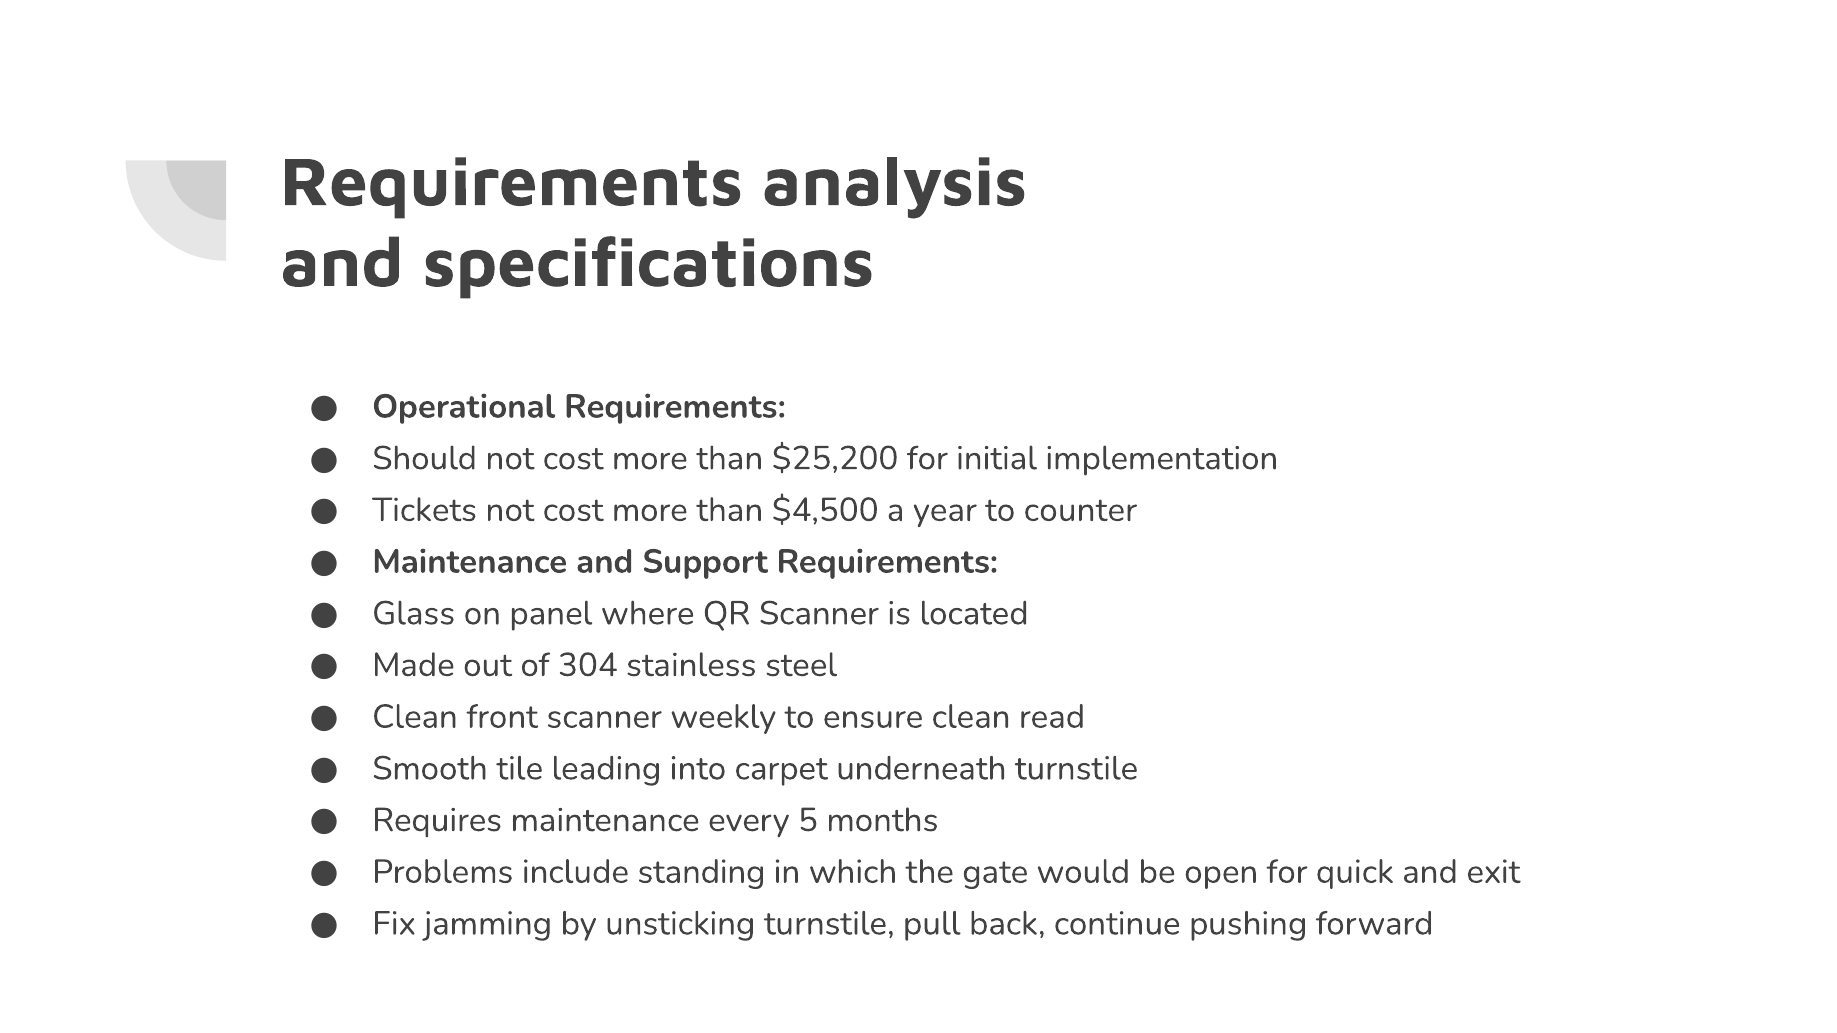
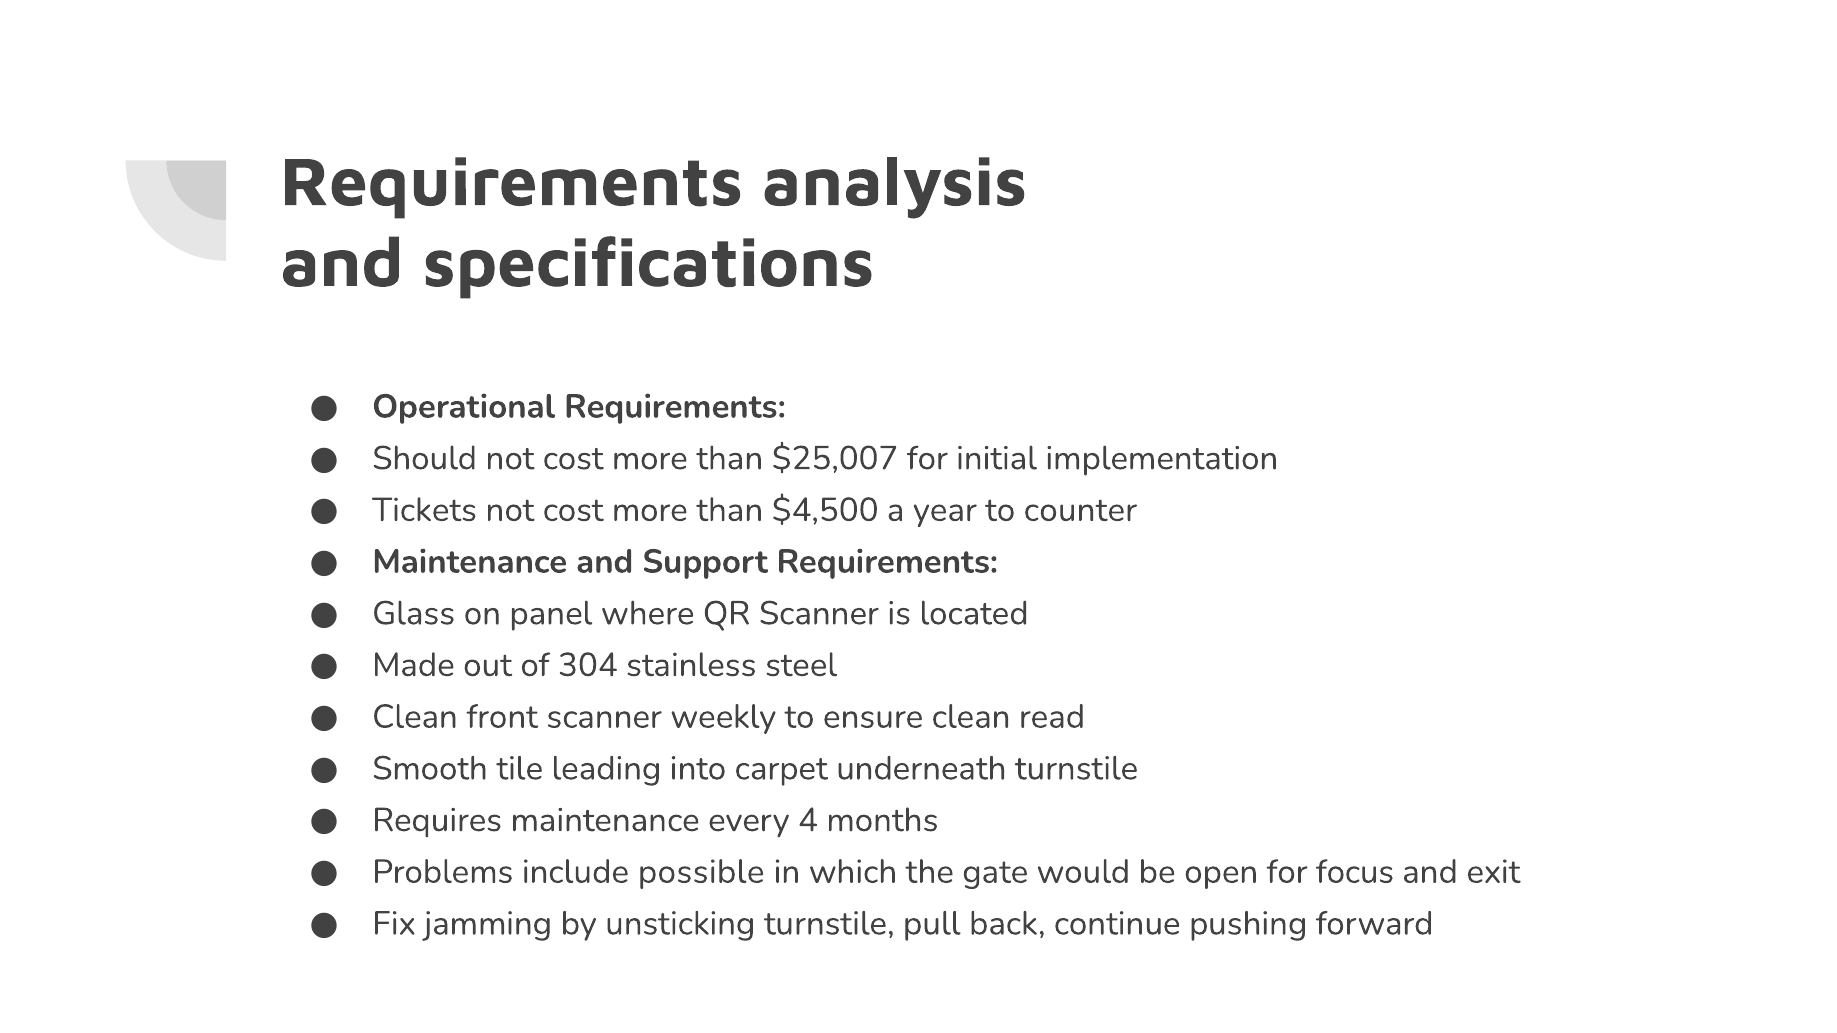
$25,200: $25,200 -> $25,007
5: 5 -> 4
standing: standing -> possible
quick: quick -> focus
